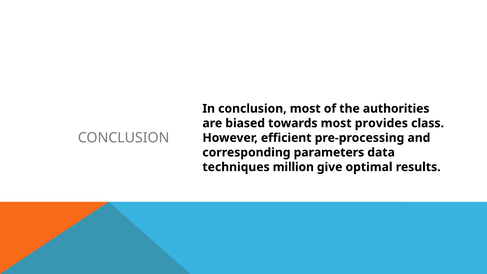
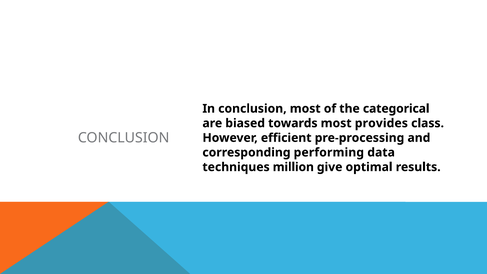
authorities: authorities -> categorical
parameters: parameters -> performing
